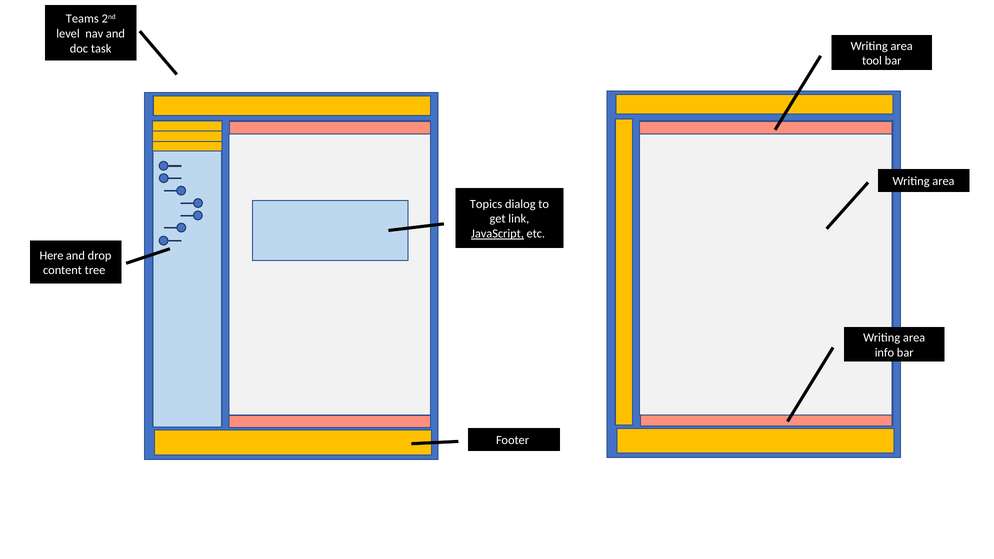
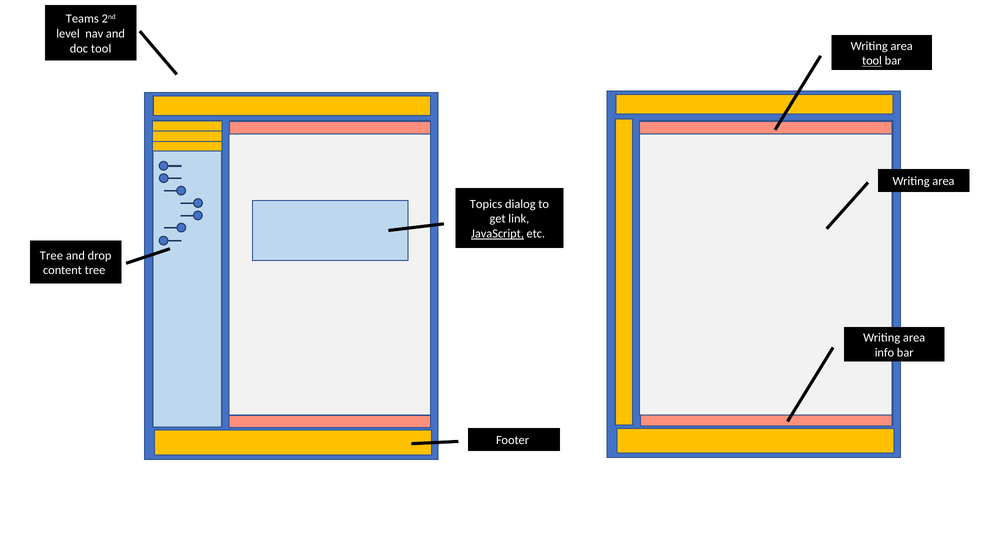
doc task: task -> tool
tool at (872, 61) underline: none -> present
Here at (52, 255): Here -> Tree
